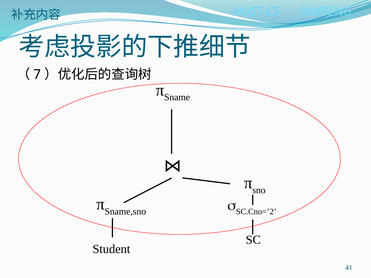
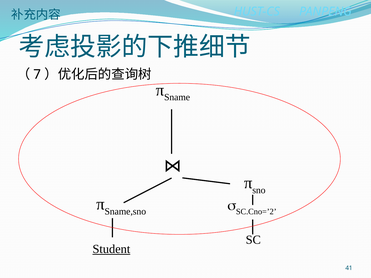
Student underline: none -> present
